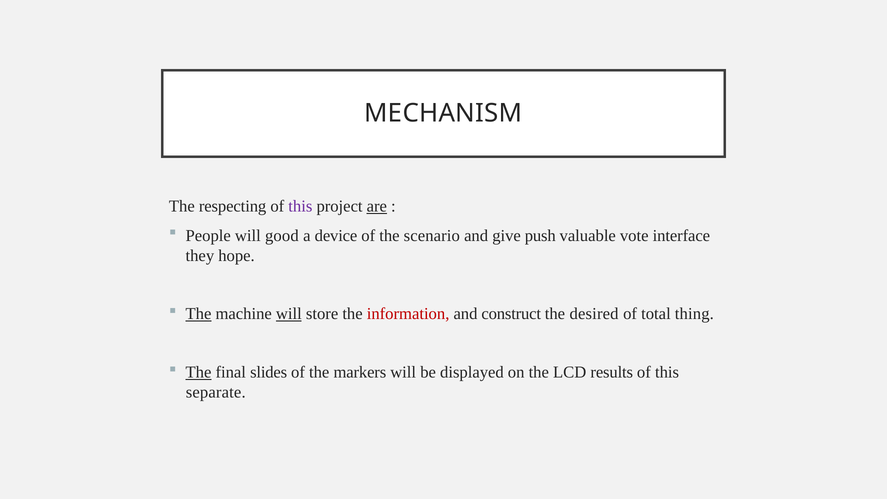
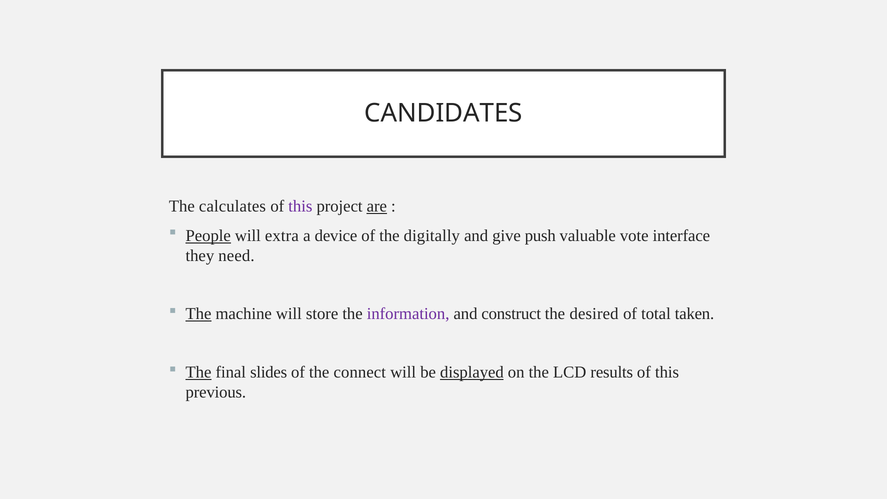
MECHANISM: MECHANISM -> CANDIDATES
respecting: respecting -> calculates
People underline: none -> present
good: good -> extra
scenario: scenario -> digitally
hope: hope -> need
will at (289, 314) underline: present -> none
information colour: red -> purple
thing: thing -> taken
markers: markers -> connect
displayed underline: none -> present
separate: separate -> previous
